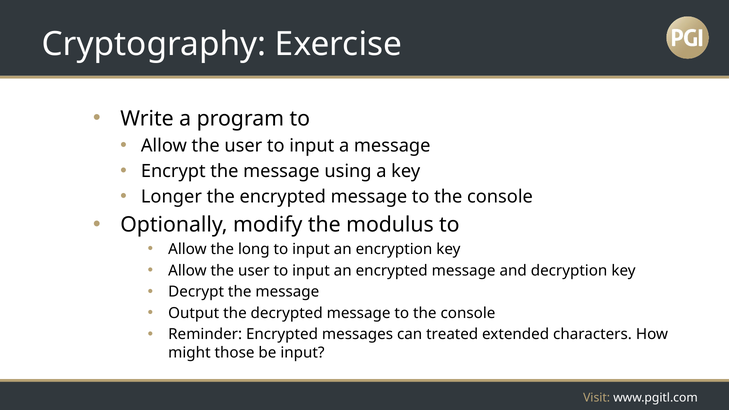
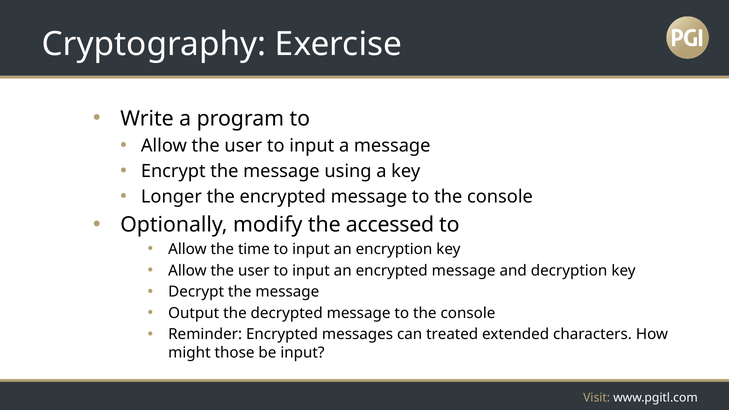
modulus: modulus -> accessed
long: long -> time
